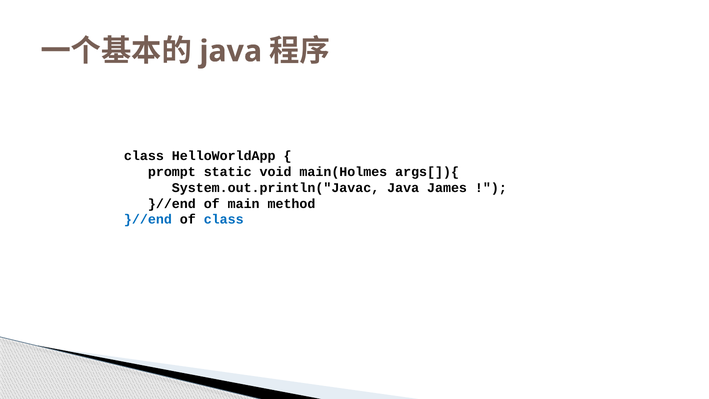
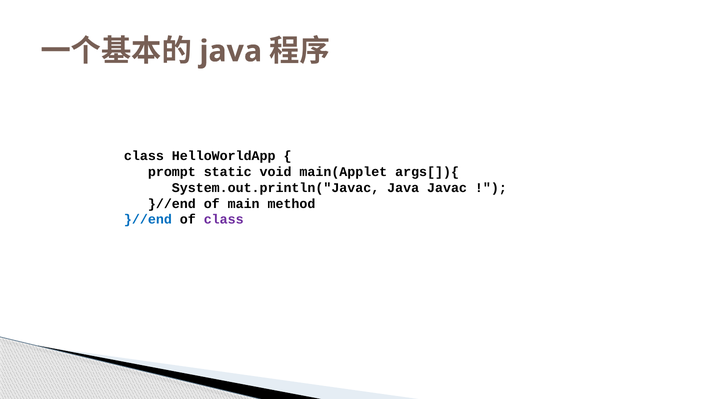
main(Holmes: main(Holmes -> main(Applet
James: James -> Javac
class at (224, 219) colour: blue -> purple
